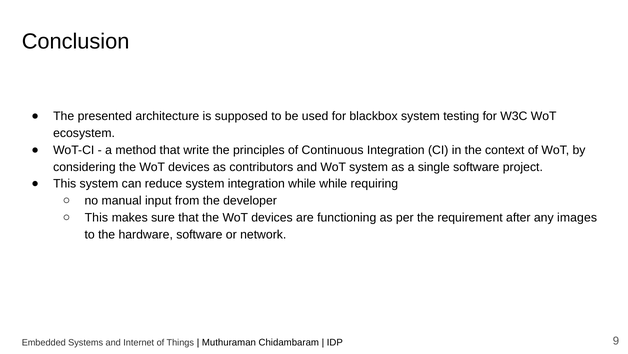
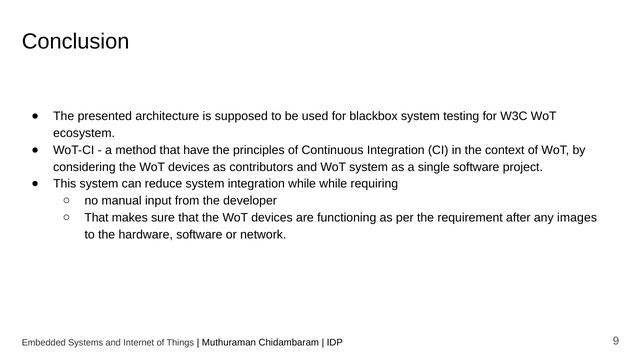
write: write -> have
This at (96, 217): This -> That
